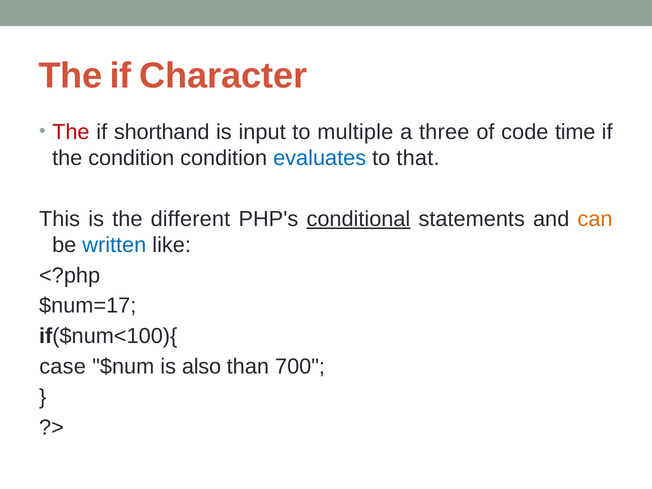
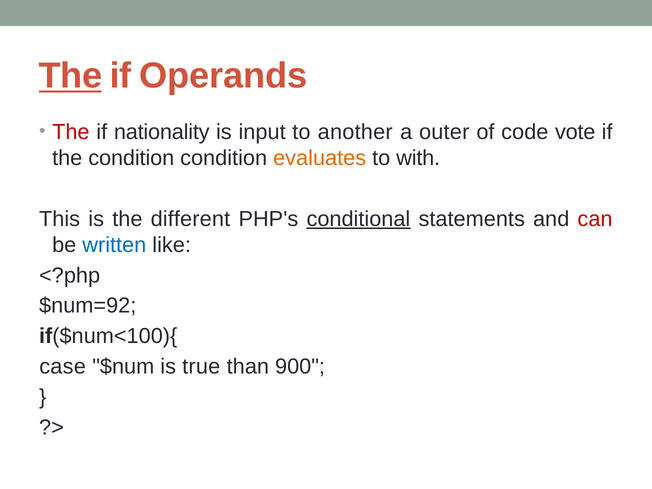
The at (71, 76) underline: none -> present
Character: Character -> Operands
shorthand: shorthand -> nationality
multiple: multiple -> another
three: three -> outer
time: time -> vote
evaluates colour: blue -> orange
that: that -> with
can colour: orange -> red
$num=17: $num=17 -> $num=92
also: also -> true
700: 700 -> 900
